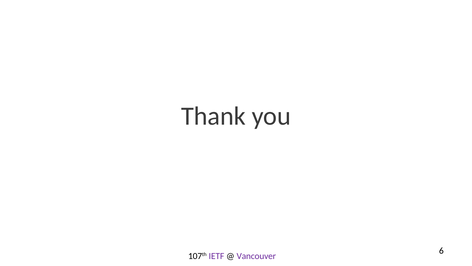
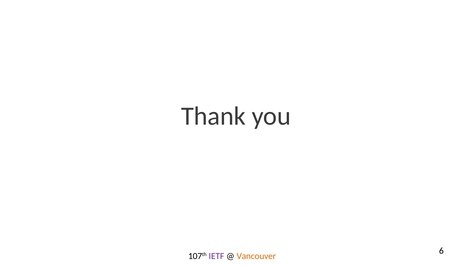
Vancouver colour: purple -> orange
